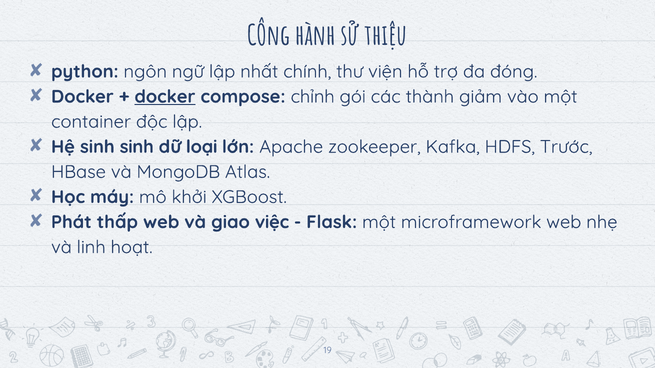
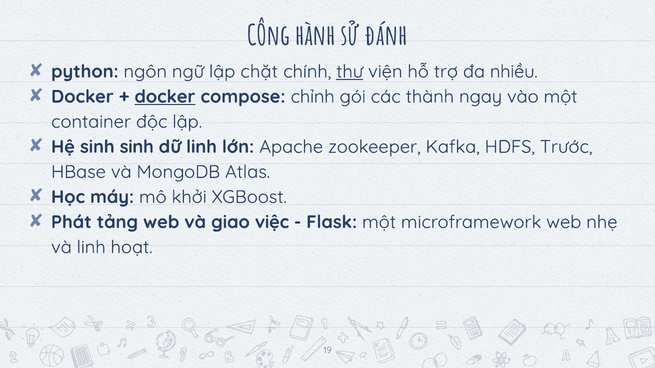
thiệu: thiệu -> đánh
nhất: nhất -> chặt
thư underline: none -> present
đóng: đóng -> nhiều
giảm: giảm -> ngay
dữ loại: loại -> linh
thấp: thấp -> tảng
